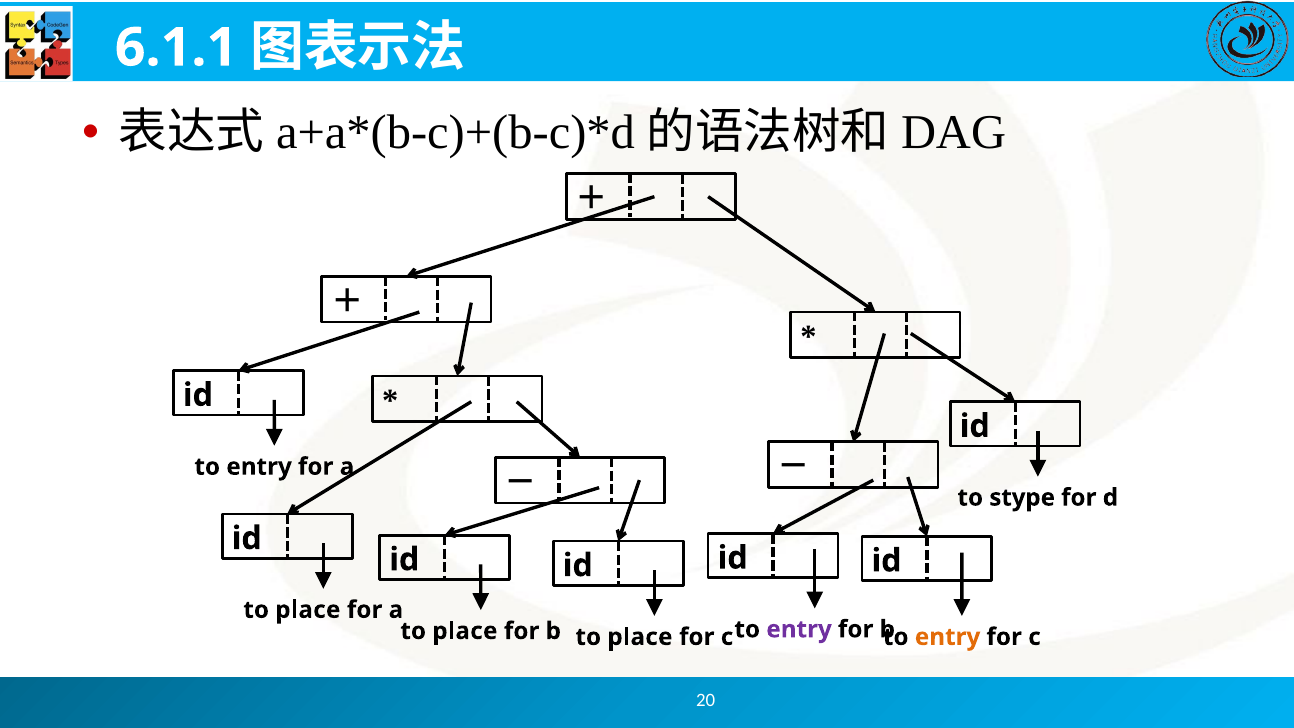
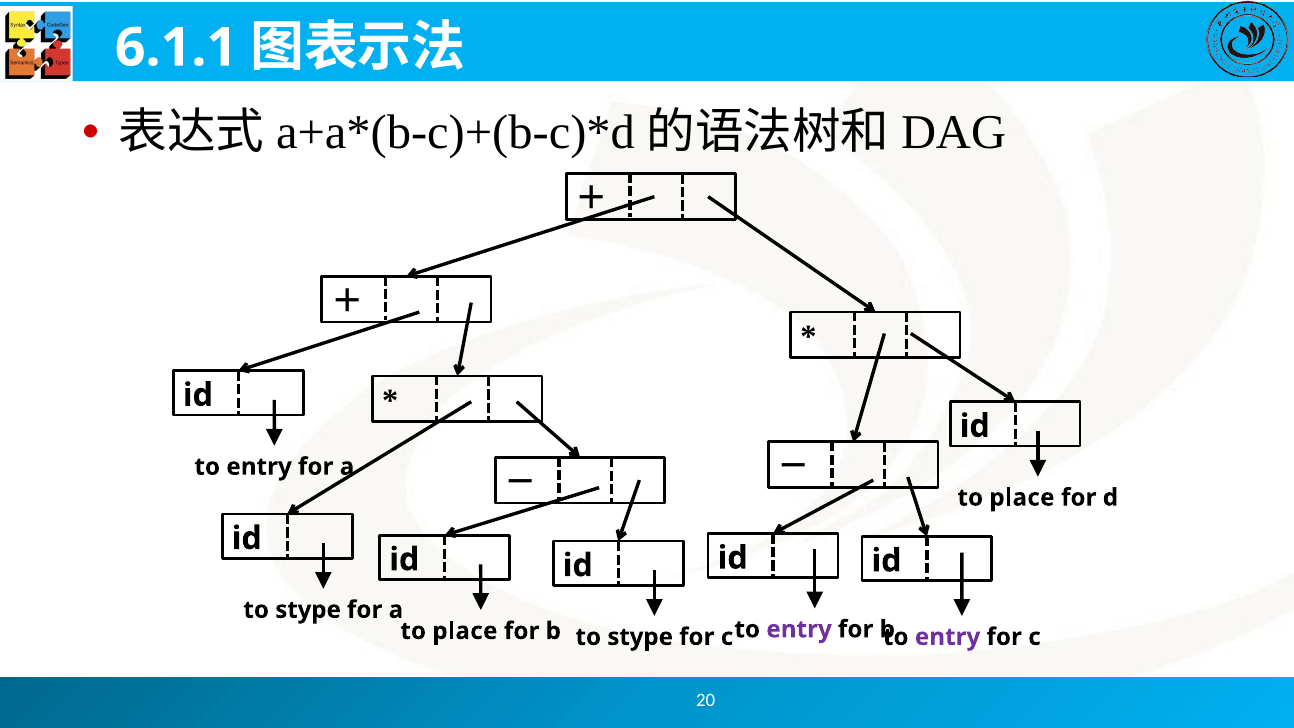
stype at (1022, 497): stype -> place
place at (308, 610): place -> stype
place at (640, 637): place -> stype
entry at (948, 637) colour: orange -> purple
